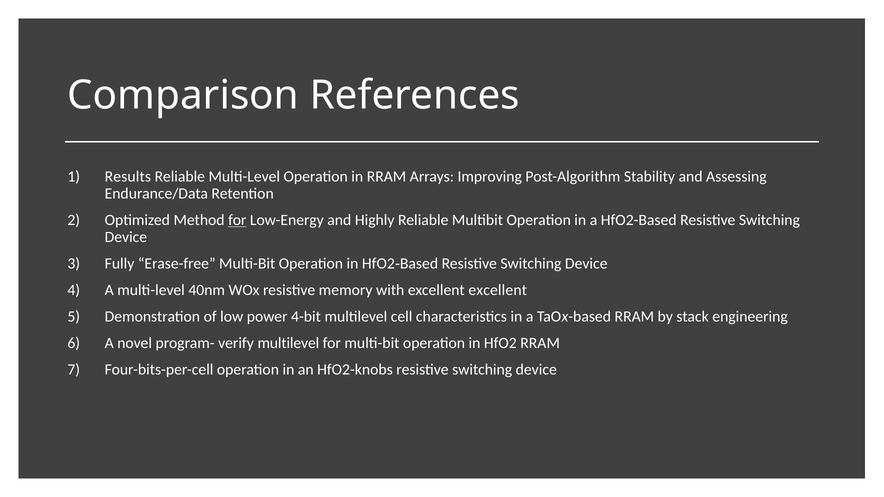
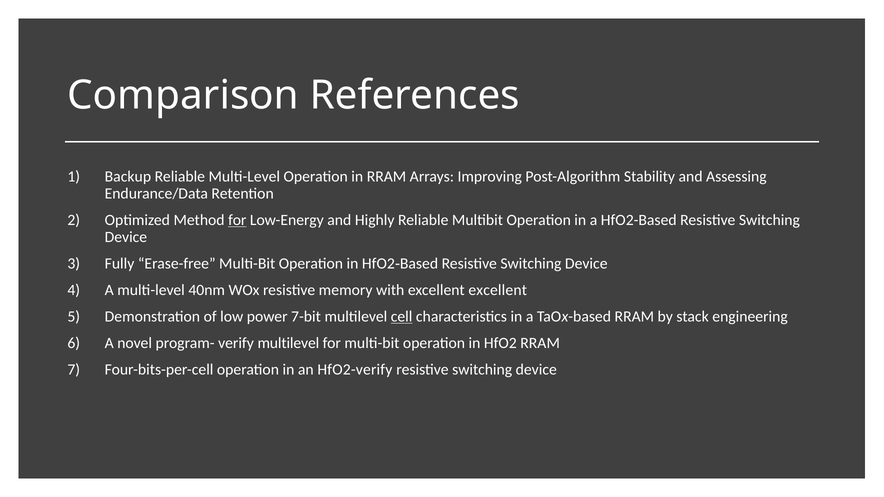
Results: Results -> Backup
4-bit: 4-bit -> 7-bit
cell underline: none -> present
HfO2-knobs: HfO2-knobs -> HfO2-verify
